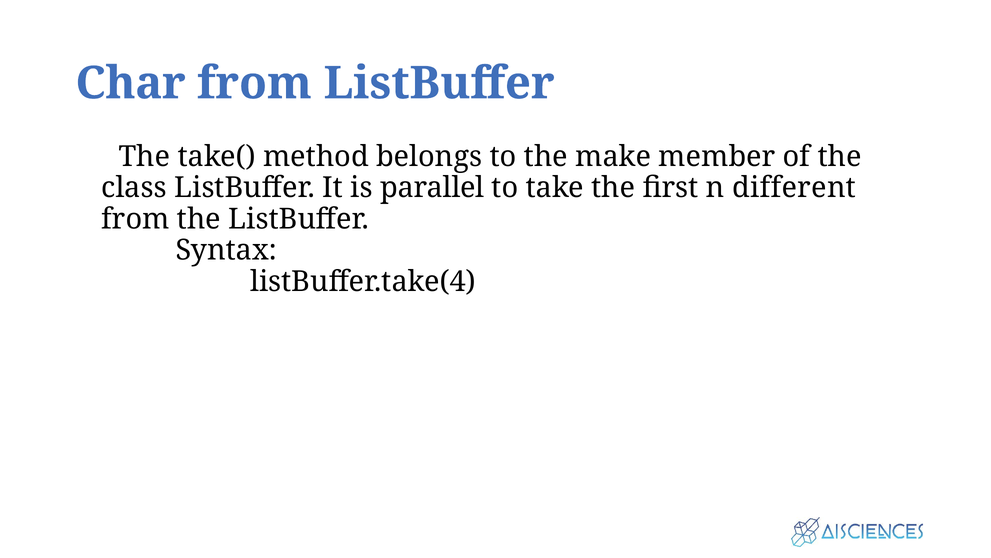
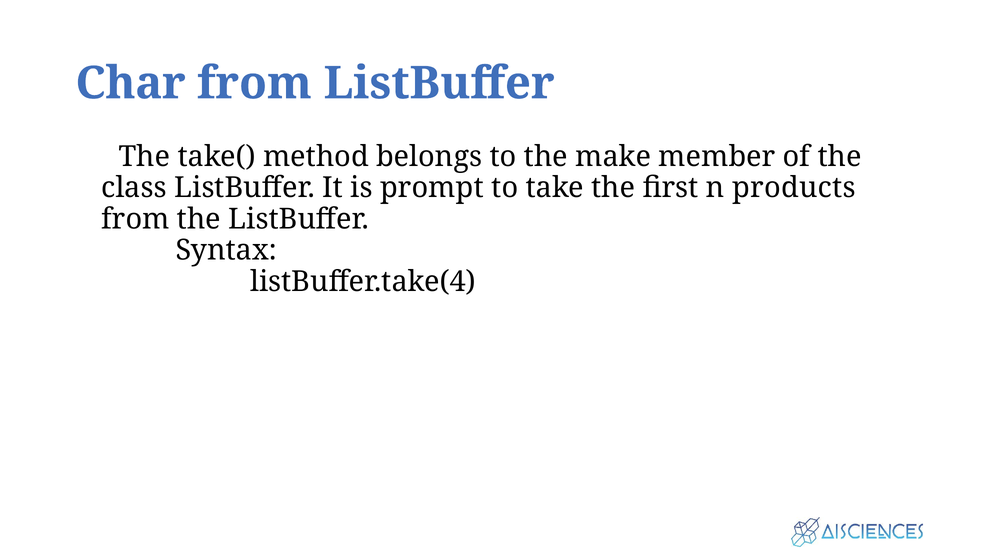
parallel: parallel -> prompt
different: different -> products
